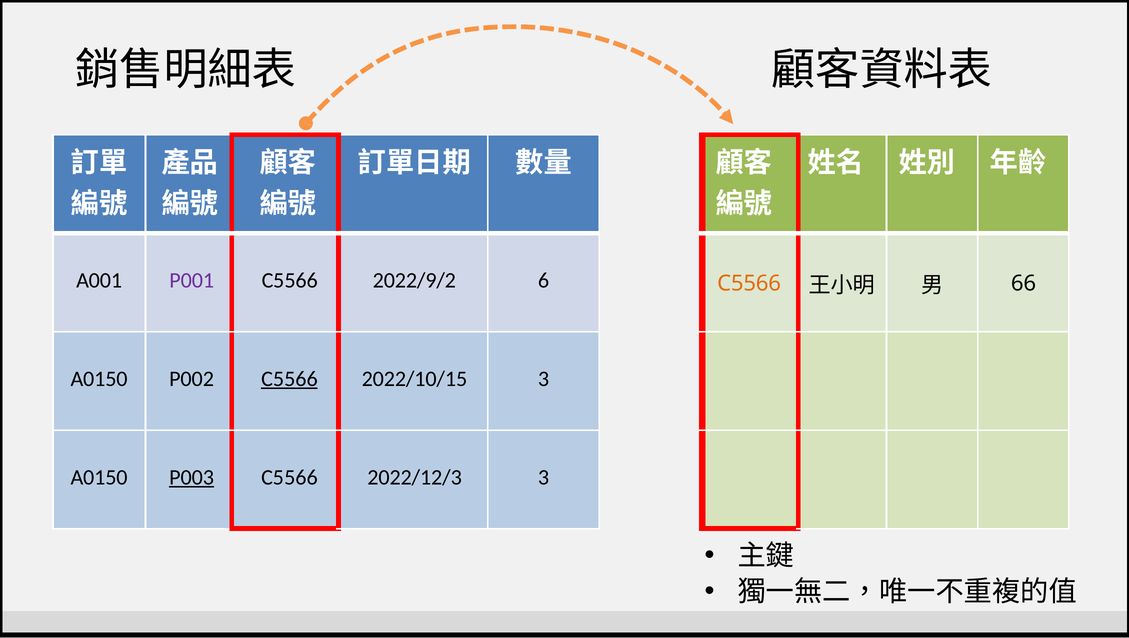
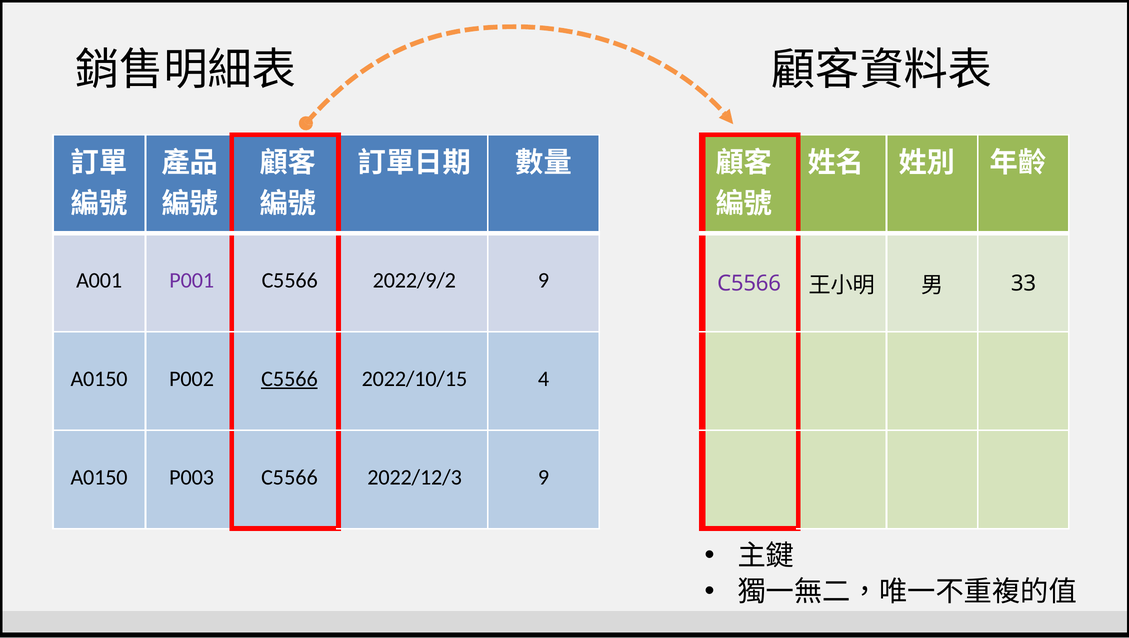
2022/9/2 6: 6 -> 9
C5566 at (749, 284) colour: orange -> purple
66: 66 -> 33
2022/10/15 3: 3 -> 4
P003 underline: present -> none
2022/12/3 3: 3 -> 9
